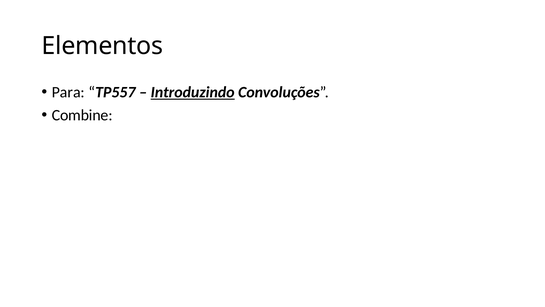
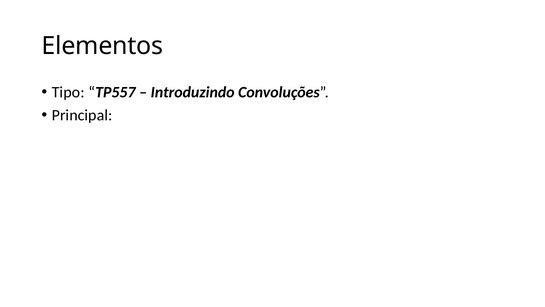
Para: Para -> Tipo
Introduzindo underline: present -> none
Combine: Combine -> Principal
